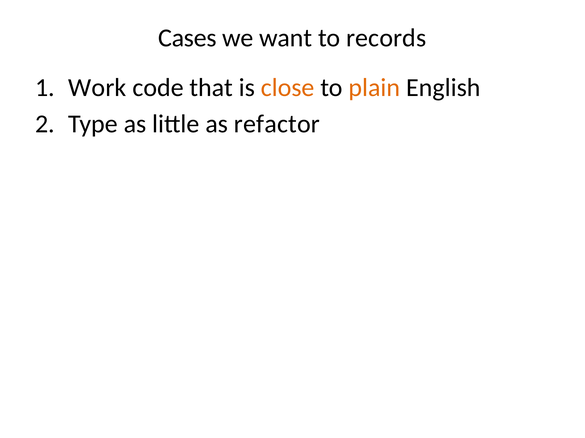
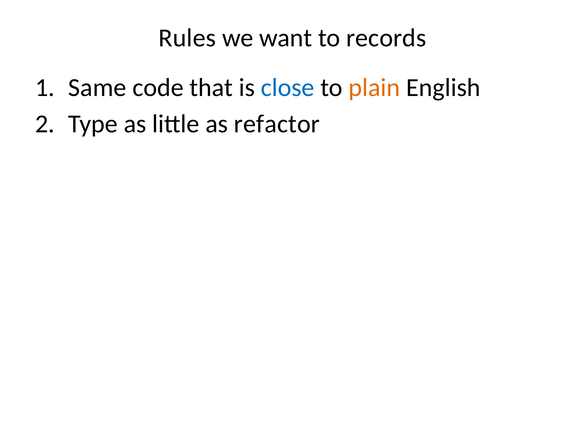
Cases: Cases -> Rules
Work: Work -> Same
close colour: orange -> blue
